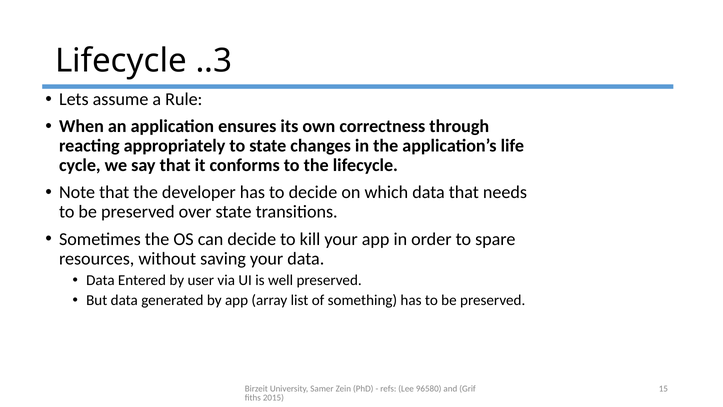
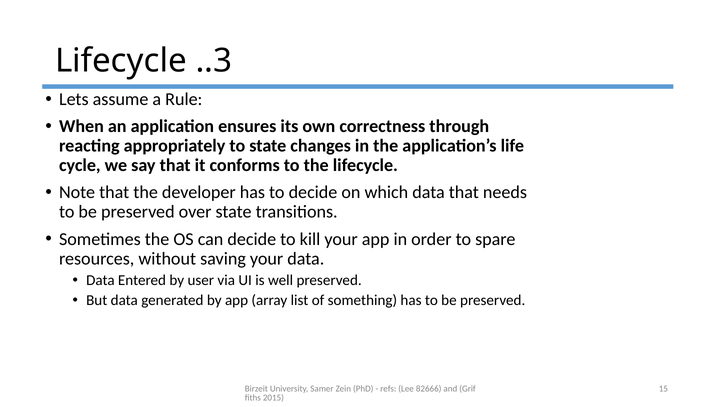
96580: 96580 -> 82666
